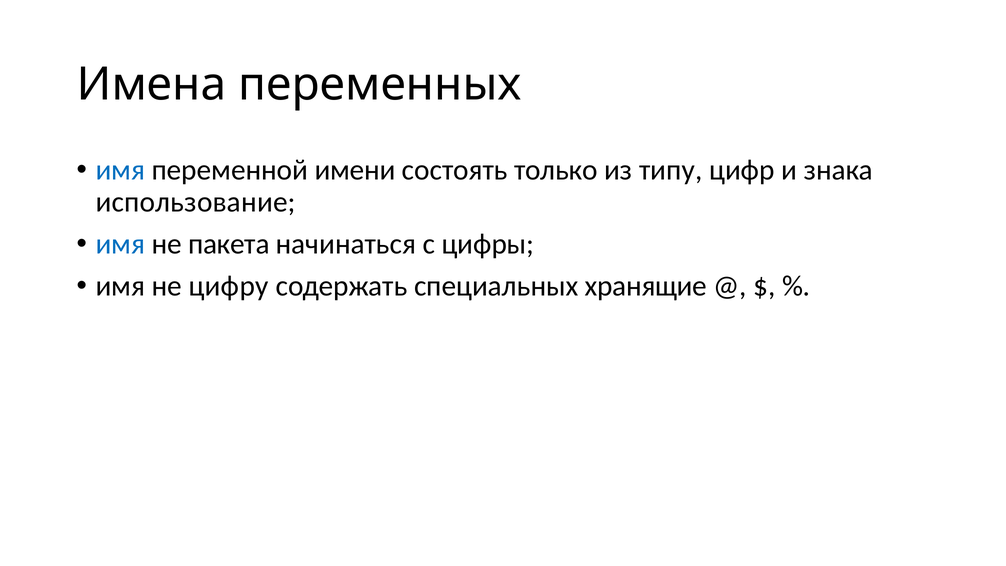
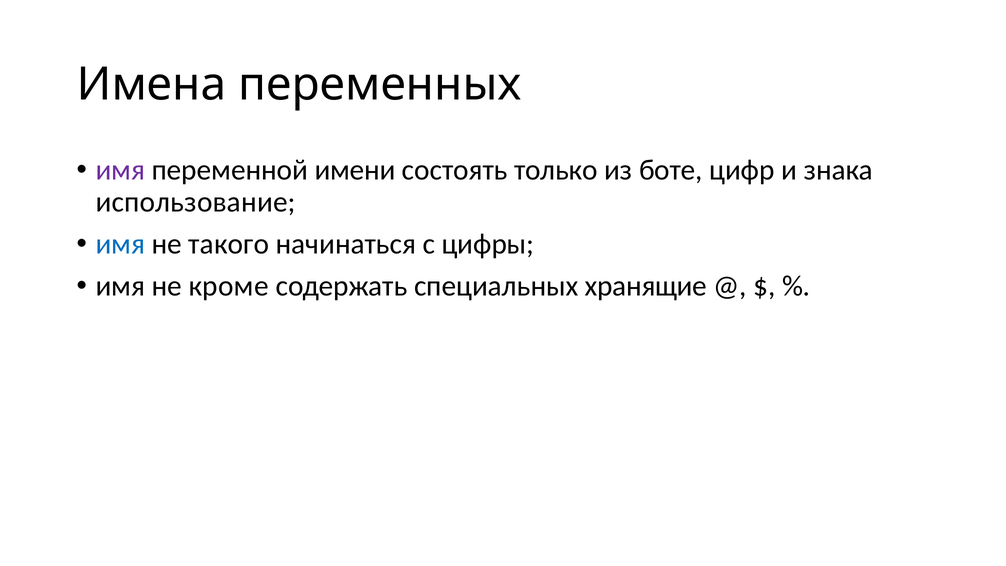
имя at (120, 170) colour: blue -> purple
типу: типу -> боте
пакета: пакета -> такого
цифру: цифру -> кроме
